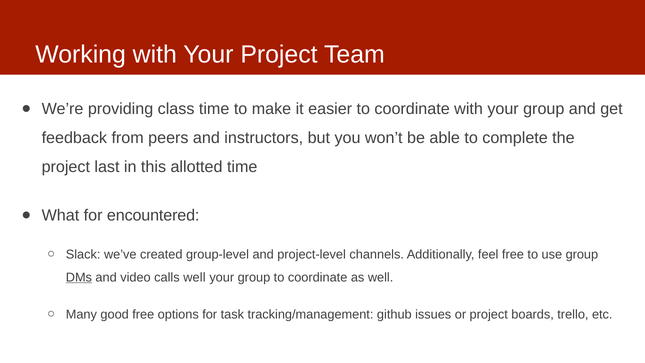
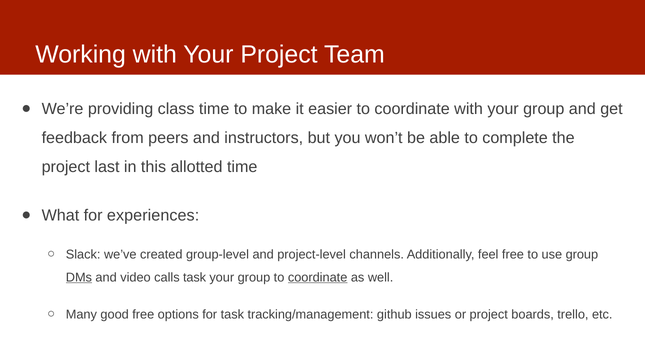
encountered: encountered -> experiences
calls well: well -> task
coordinate at (318, 277) underline: none -> present
